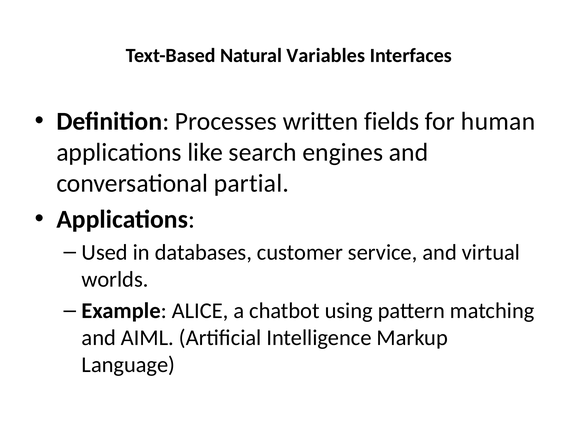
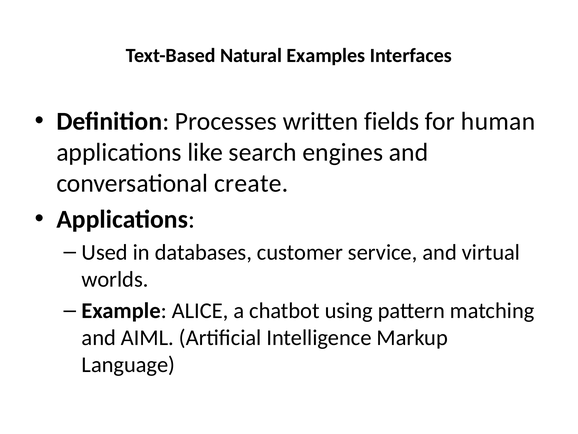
Variables: Variables -> Examples
partial: partial -> create
